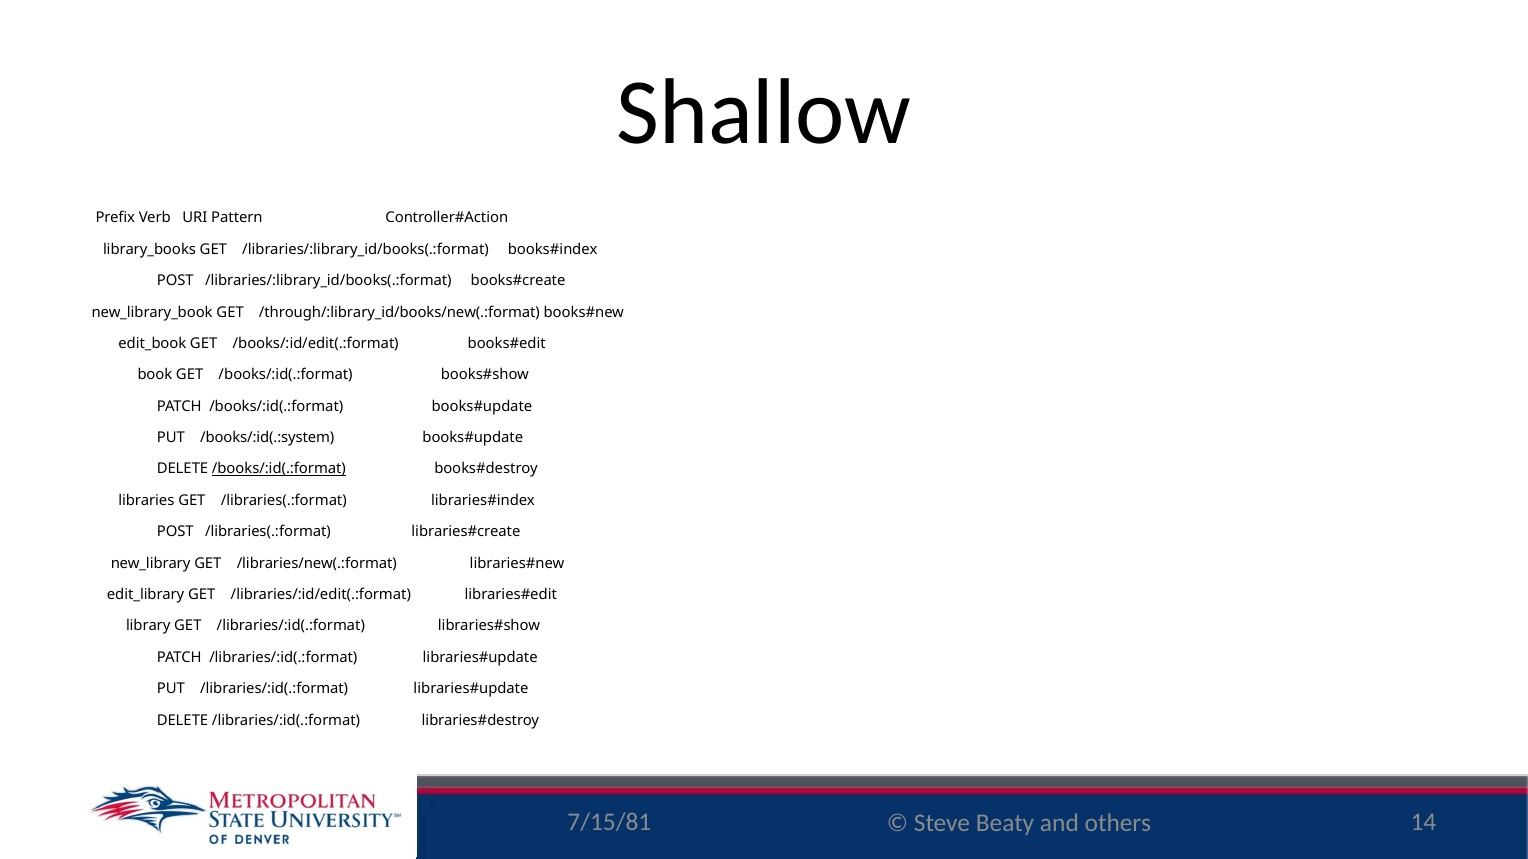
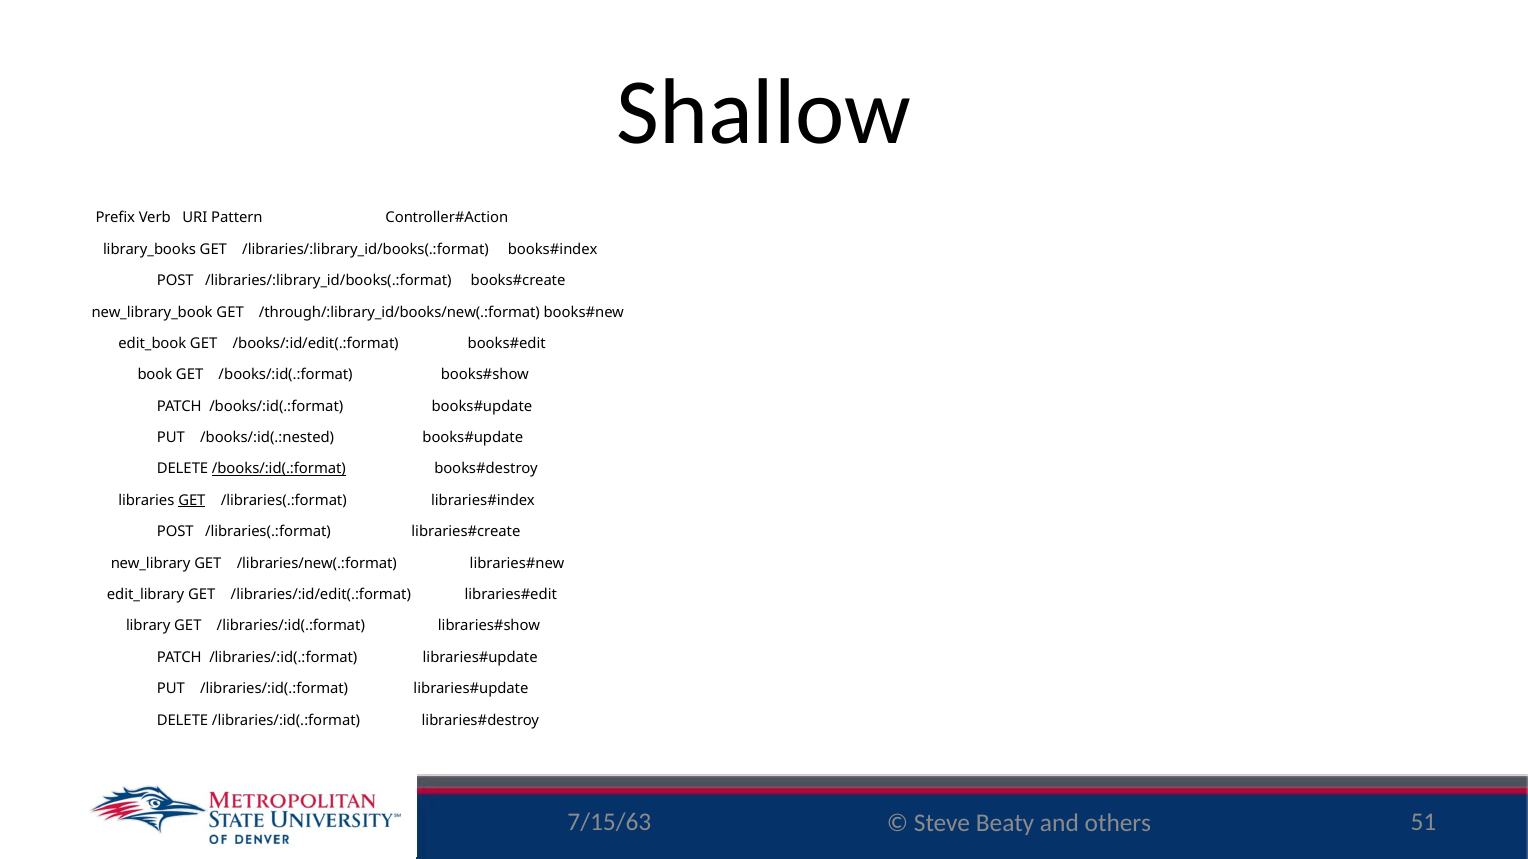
/books/:id(.:system: /books/:id(.:system -> /books/:id(.:nested
GET at (192, 501) underline: none -> present
7/15/81: 7/15/81 -> 7/15/63
14: 14 -> 51
